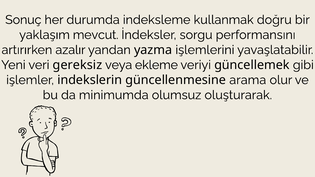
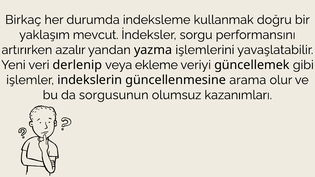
Sonuç: Sonuç -> Birkaç
gereksiz: gereksiz -> derlenip
minimumda: minimumda -> sorgusunun
oluşturarak: oluşturarak -> kazanımları
